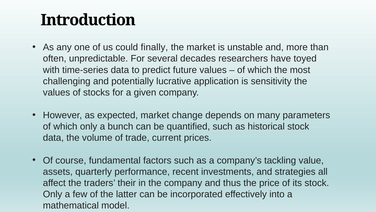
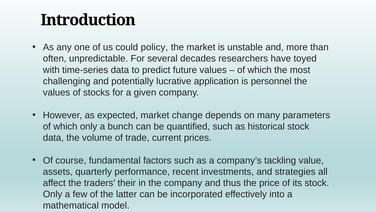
finally: finally -> policy
sensitivity: sensitivity -> personnel
